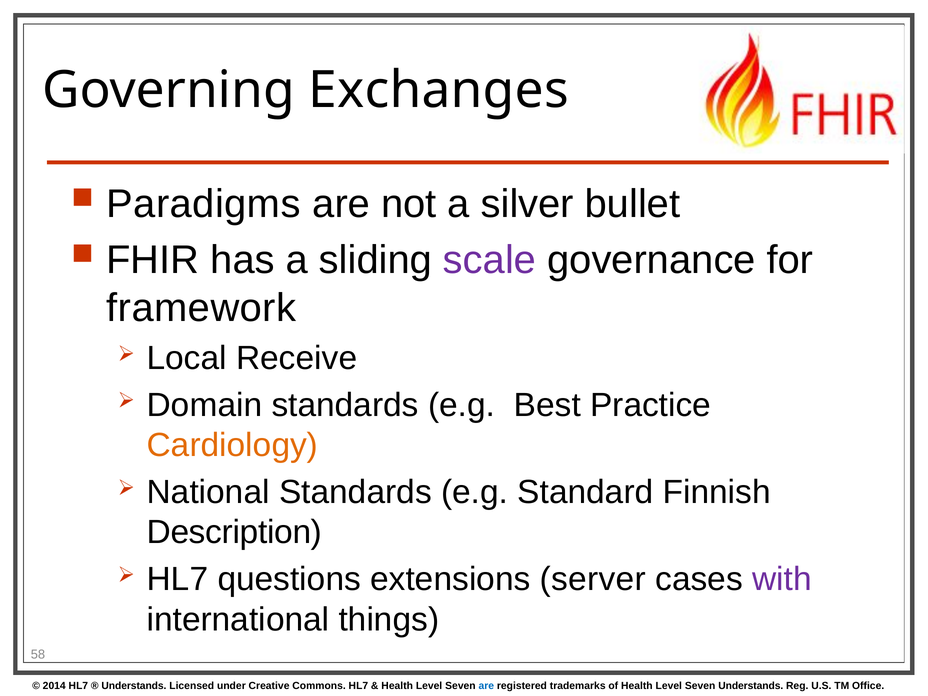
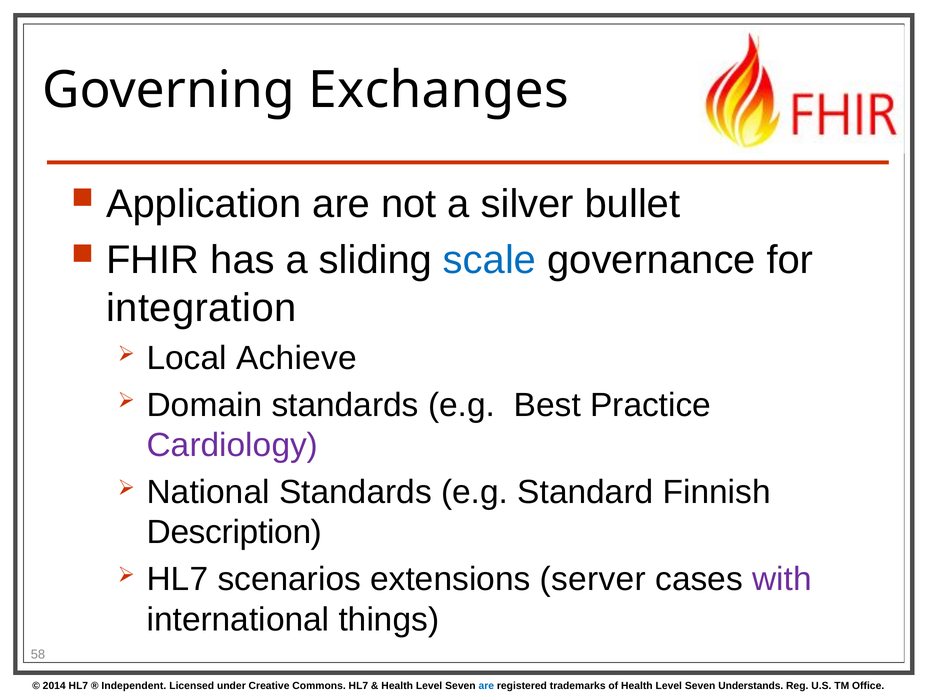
Paradigms: Paradigms -> Application
scale colour: purple -> blue
framework: framework -> integration
Receive: Receive -> Achieve
Cardiology colour: orange -> purple
questions: questions -> scenarios
Understands at (134, 686): Understands -> Independent
